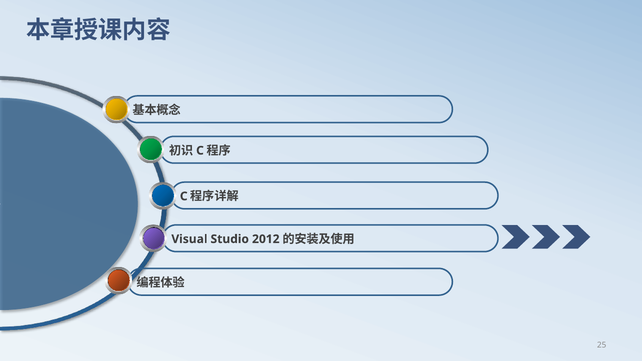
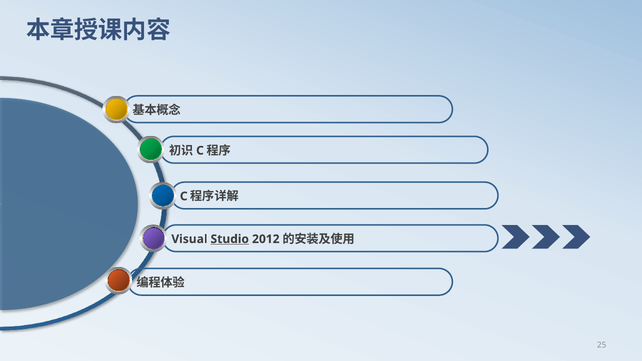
Studio underline: none -> present
